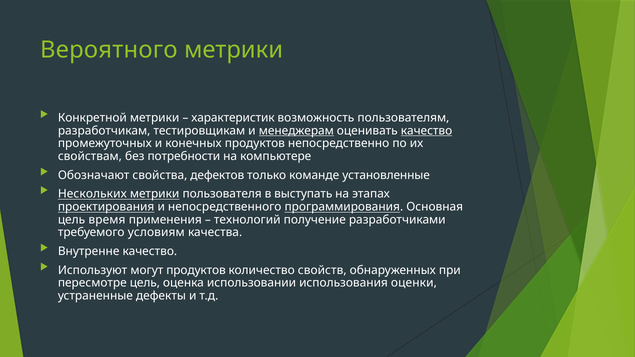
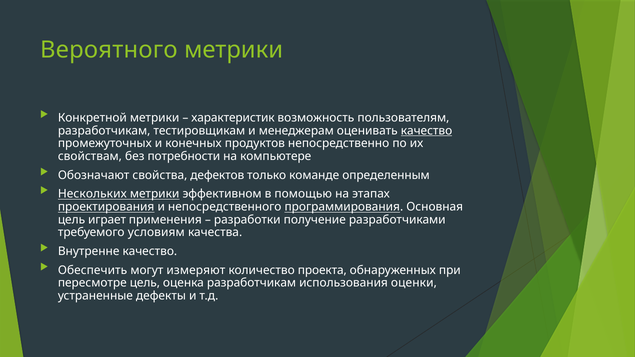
менеджерам underline: present -> none
установленные: установленные -> определенным
пользователя: пользователя -> эффективном
выступать: выступать -> помощью
время: время -> играет
технологий: технологий -> разработки
Используют: Используют -> Обеспечить
могут продуктов: продуктов -> измеряют
свойств: свойств -> проекта
оценка использовании: использовании -> разработчикам
